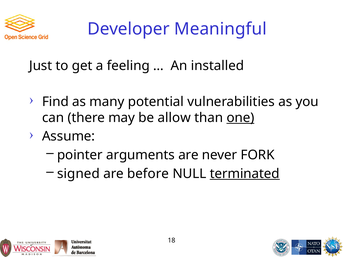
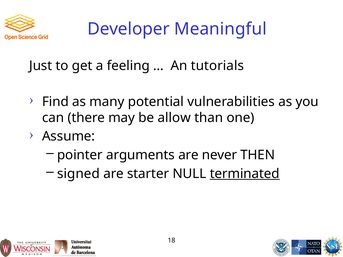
installed: installed -> tutorials
one underline: present -> none
FORK: FORK -> THEN
before: before -> starter
